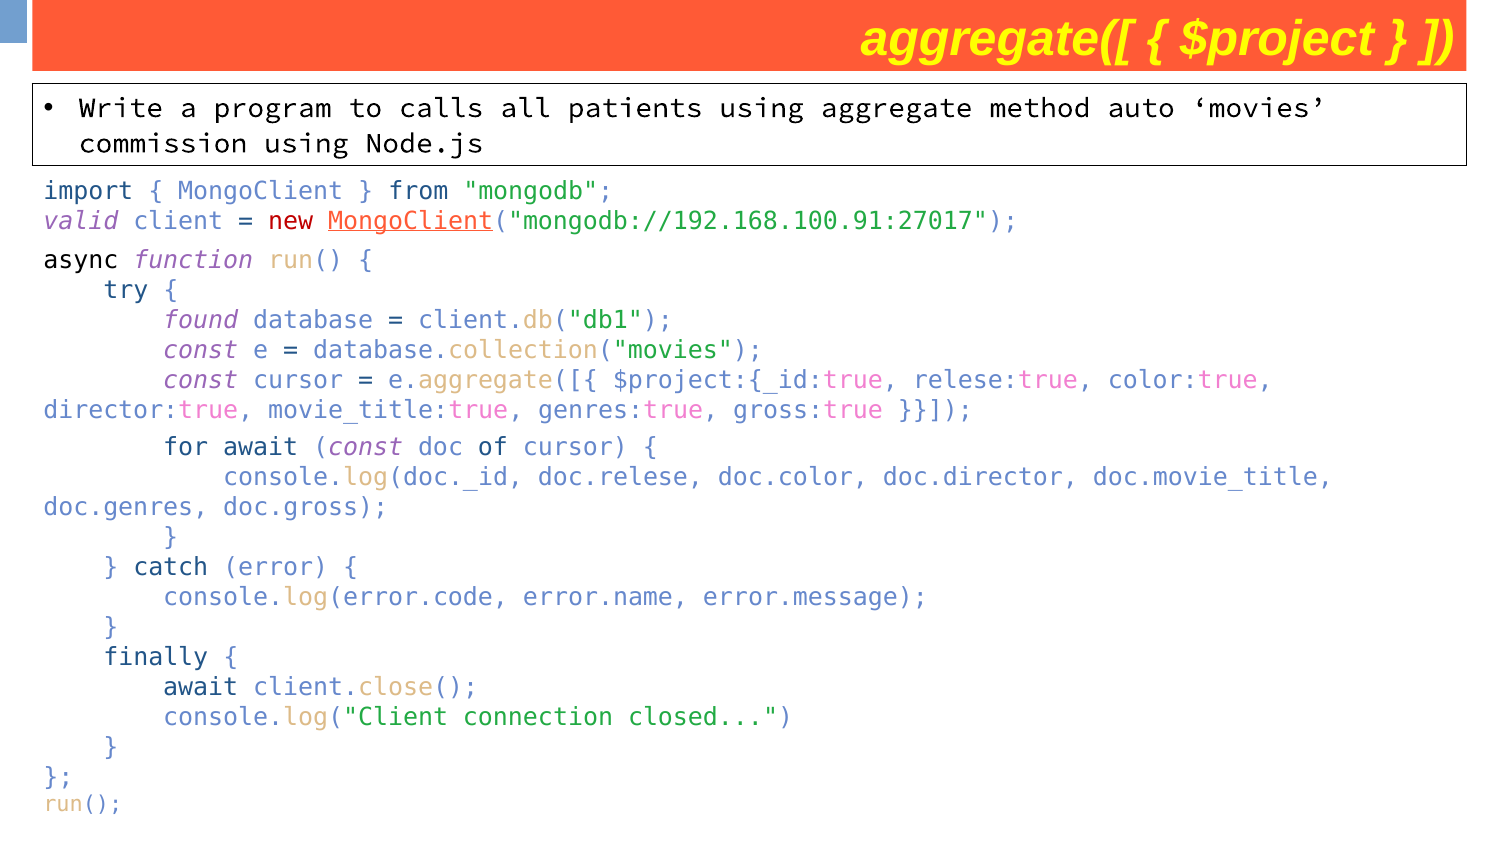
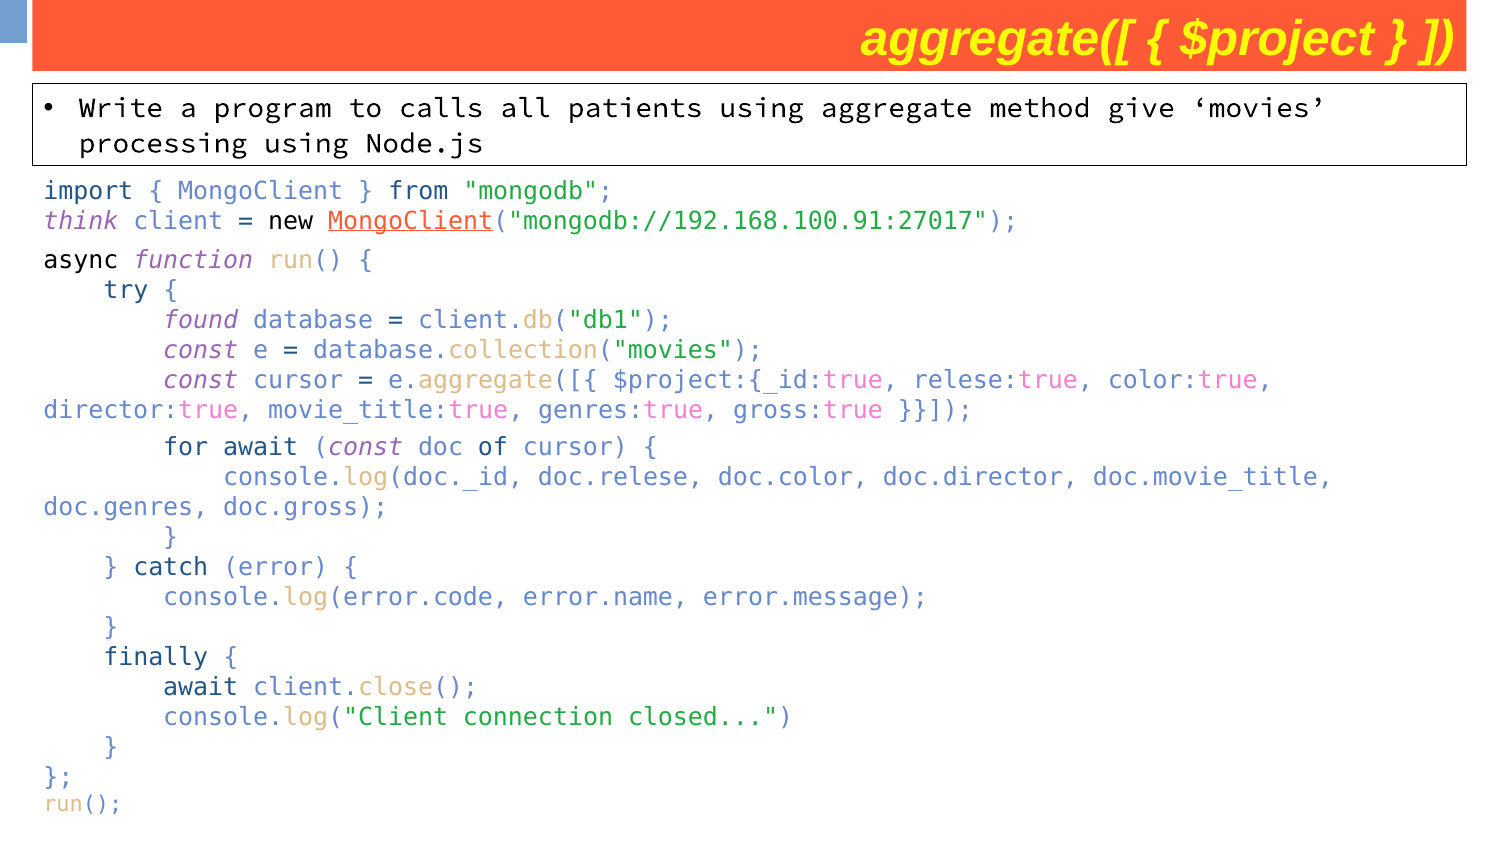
auto: auto -> give
commission: commission -> processing
valid: valid -> think
new colour: red -> black
